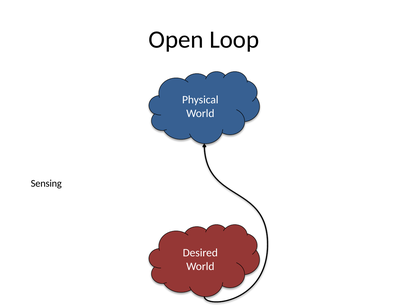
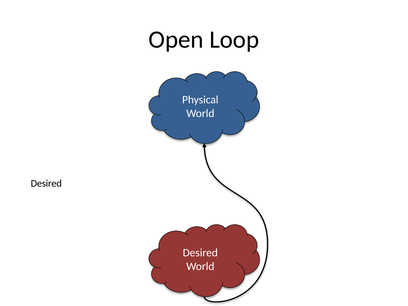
Sensing at (46, 184): Sensing -> Desired
